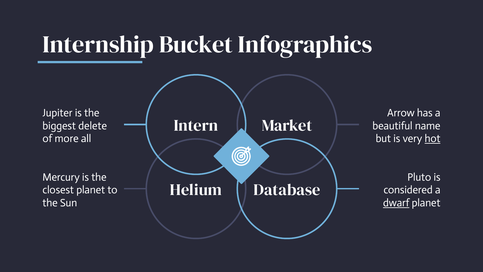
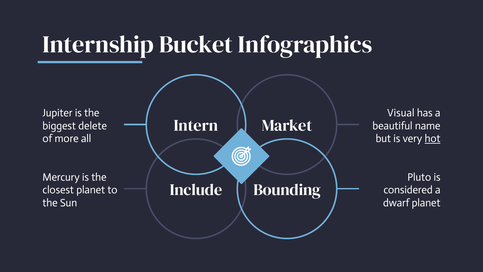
Arrow: Arrow -> Visual
Helium: Helium -> Include
Database: Database -> Bounding
dwarf underline: present -> none
